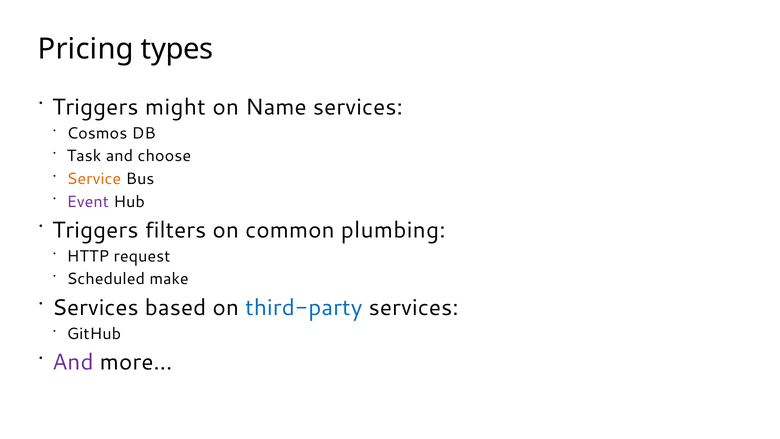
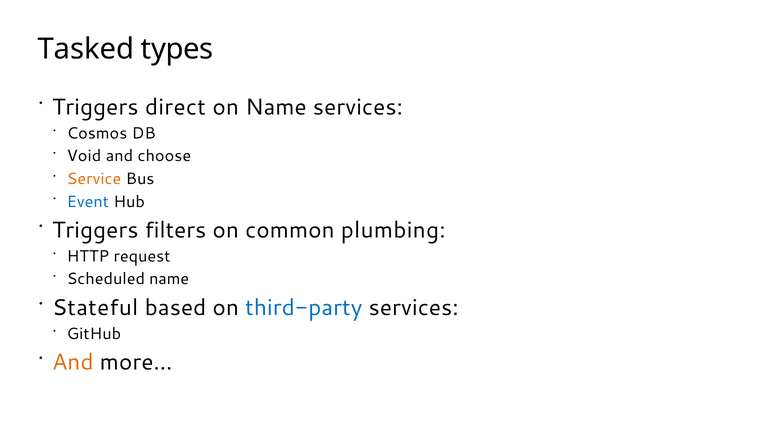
Pricing: Pricing -> Tasked
might: might -> direct
Task: Task -> Void
Event colour: purple -> blue
Scheduled make: make -> name
Services at (95, 307): Services -> Stateful
And at (73, 362) colour: purple -> orange
